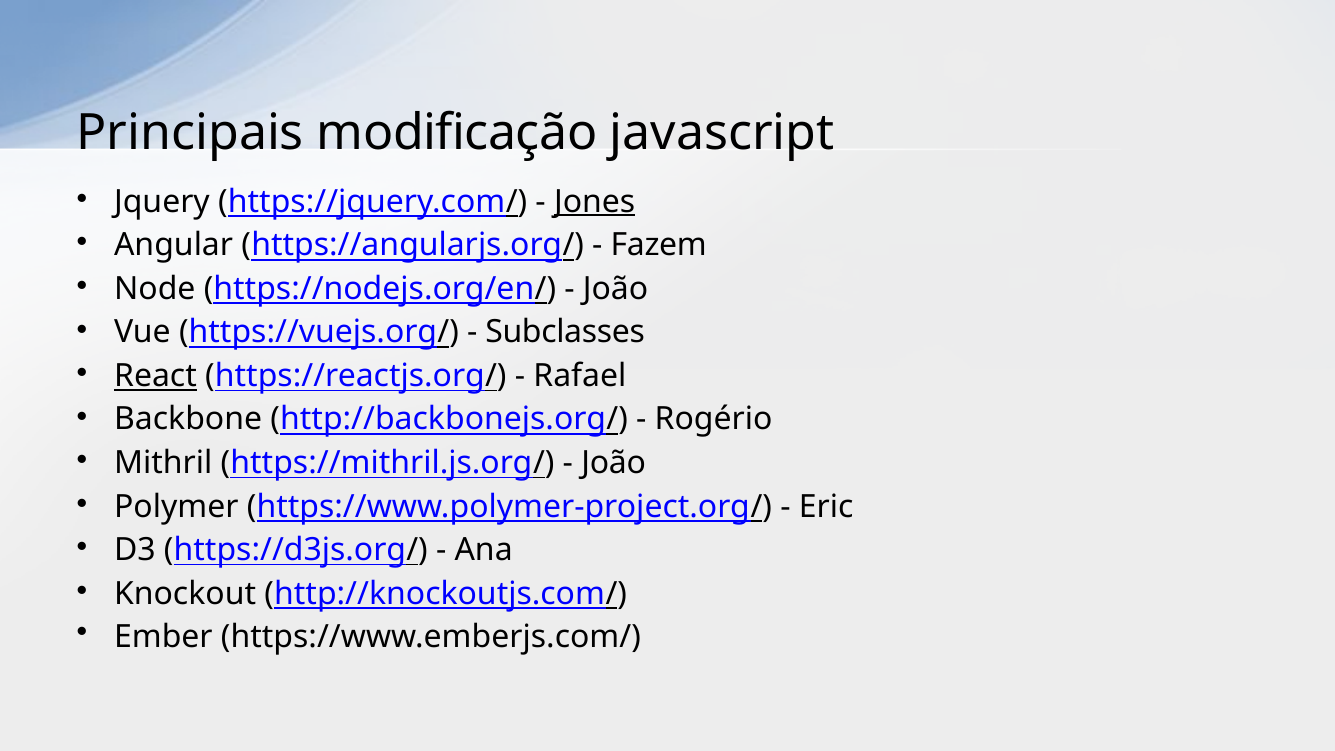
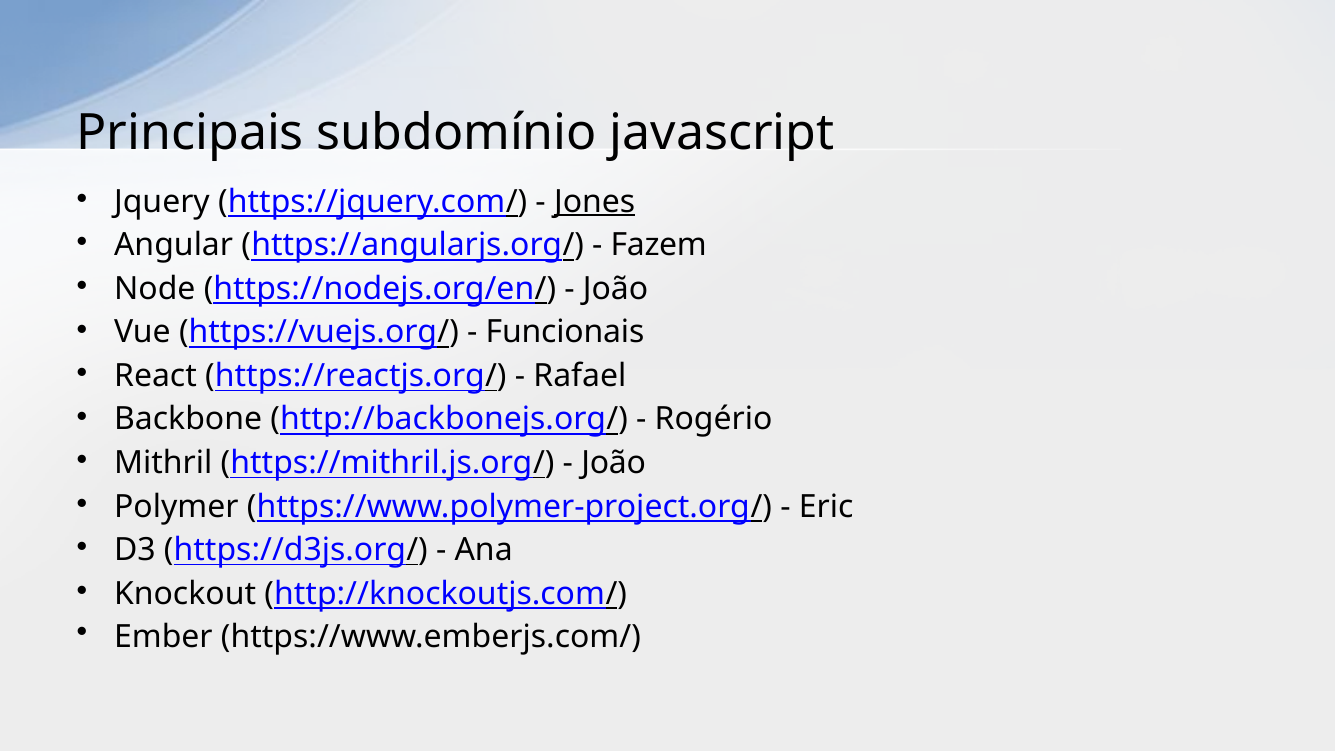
modificação: modificação -> subdomínio
Subclasses: Subclasses -> Funcionais
React underline: present -> none
